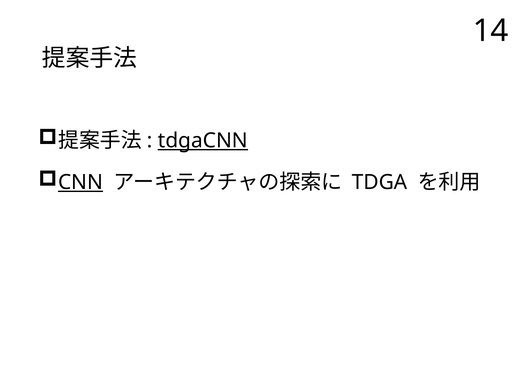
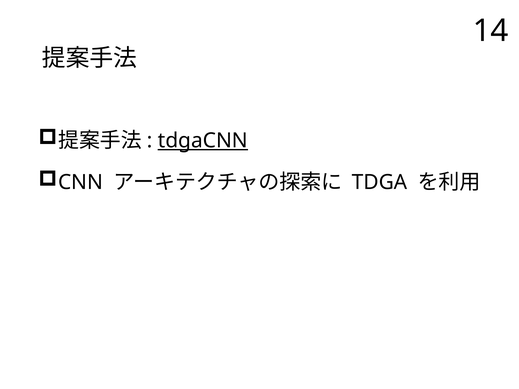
CNN underline: present -> none
